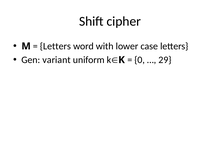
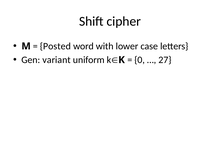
Letters at (55, 46): Letters -> Posted
29: 29 -> 27
